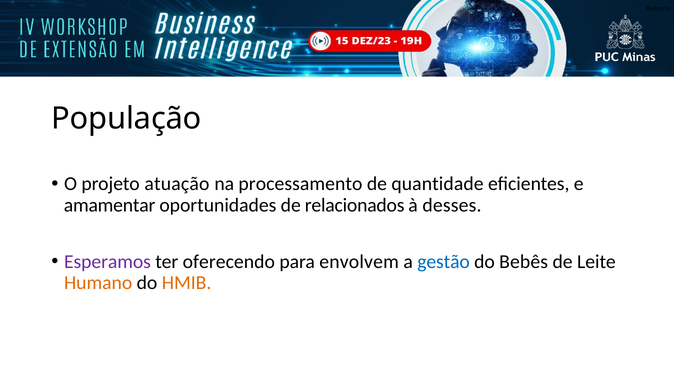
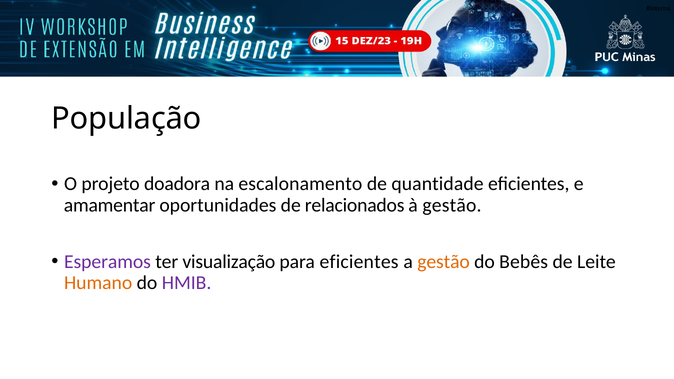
atuação: atuação -> doadora
processamento: processamento -> escalonamento
à desses: desses -> gestão
oferecendo: oferecendo -> visualização
para envolvem: envolvem -> eficientes
gestão at (444, 262) colour: blue -> orange
HMIB colour: orange -> purple
